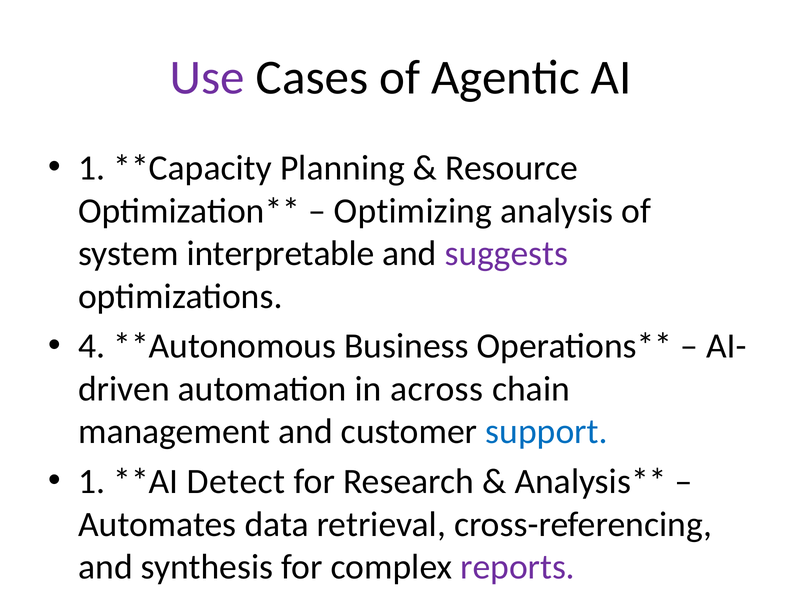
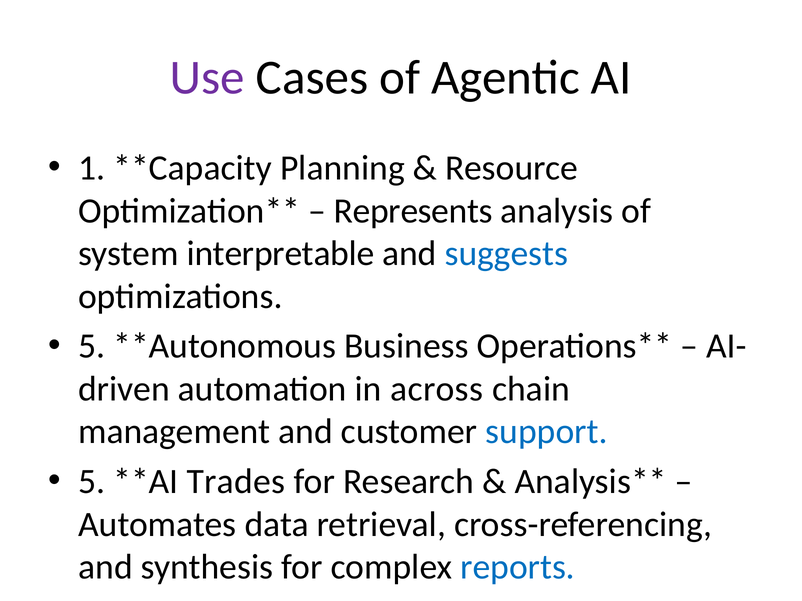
Optimizing: Optimizing -> Represents
suggests colour: purple -> blue
4 at (92, 347): 4 -> 5
1 at (92, 482): 1 -> 5
Detect at (236, 482): Detect -> Trades
reports colour: purple -> blue
